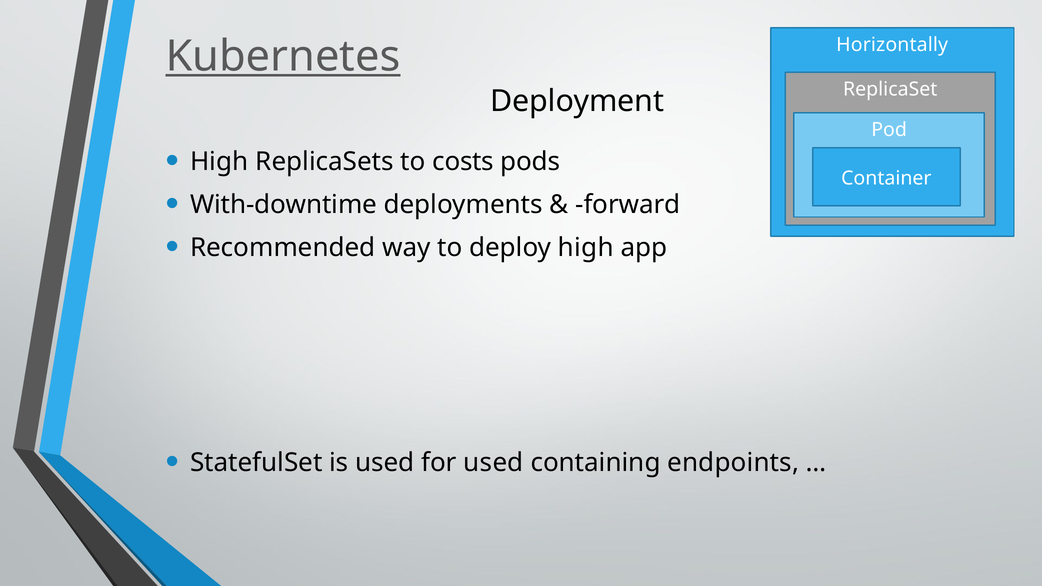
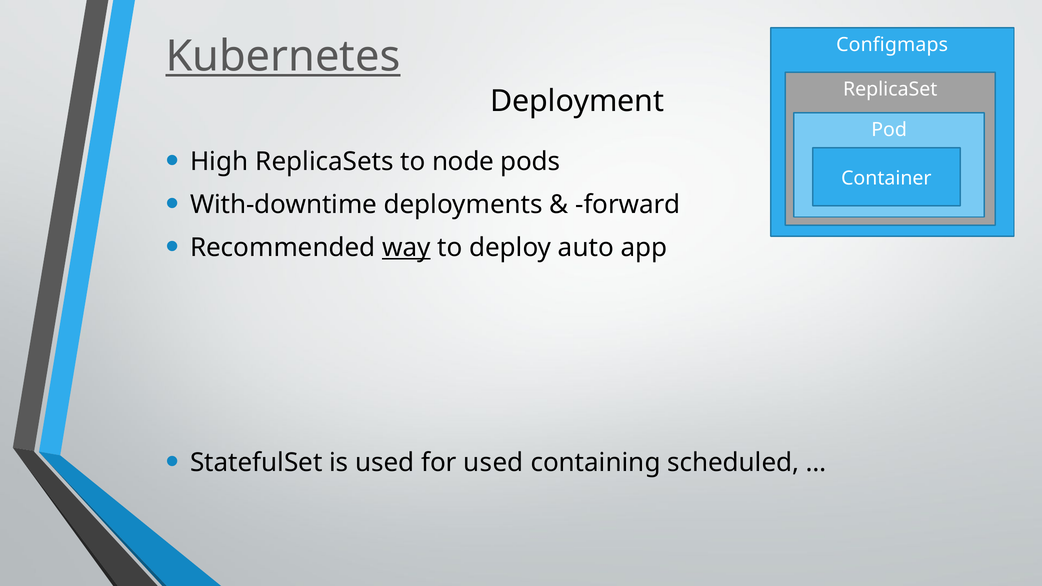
Horizontally: Horizontally -> Configmaps
costs: costs -> node
way underline: none -> present
deploy high: high -> auto
endpoints: endpoints -> scheduled
